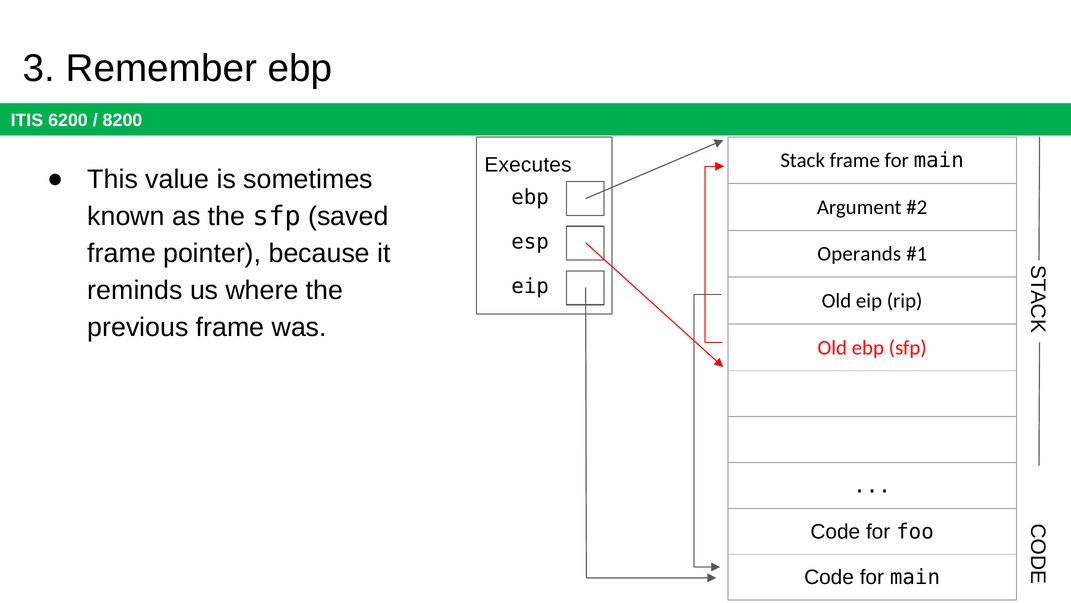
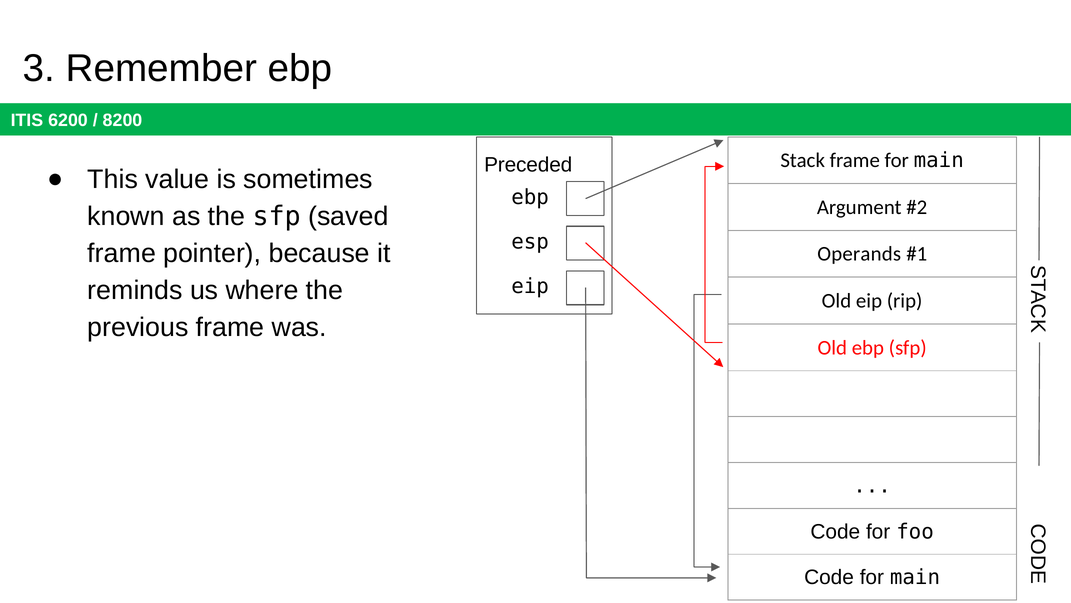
Executes: Executes -> Preceded
